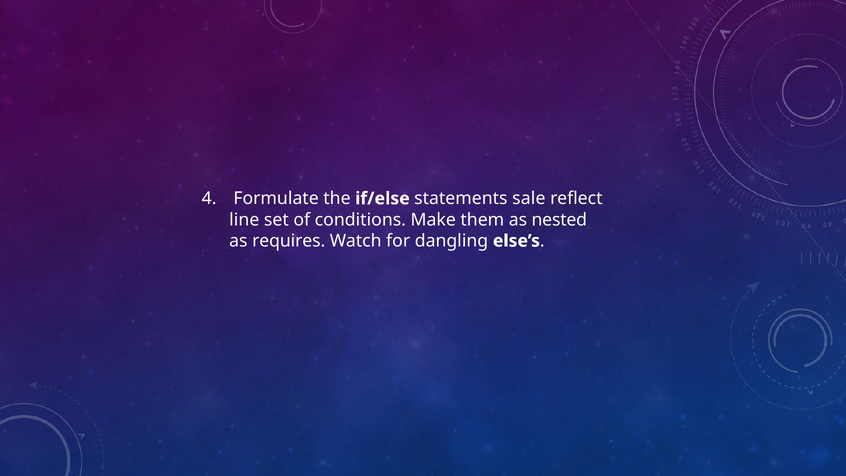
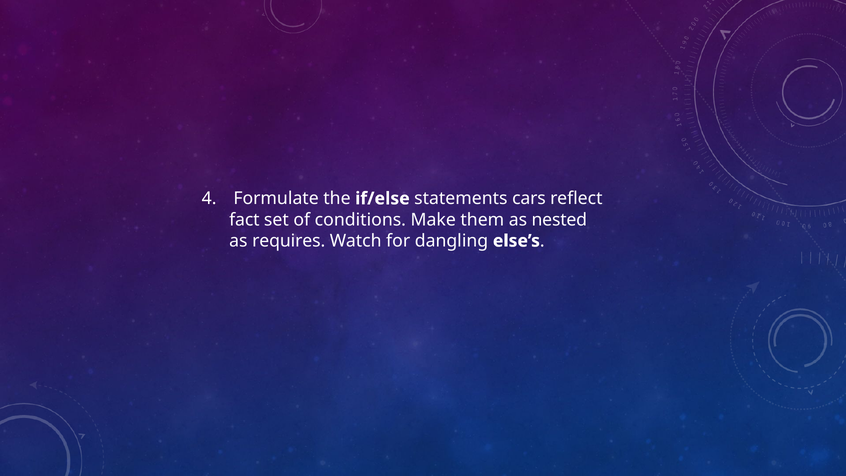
sale: sale -> cars
line: line -> fact
